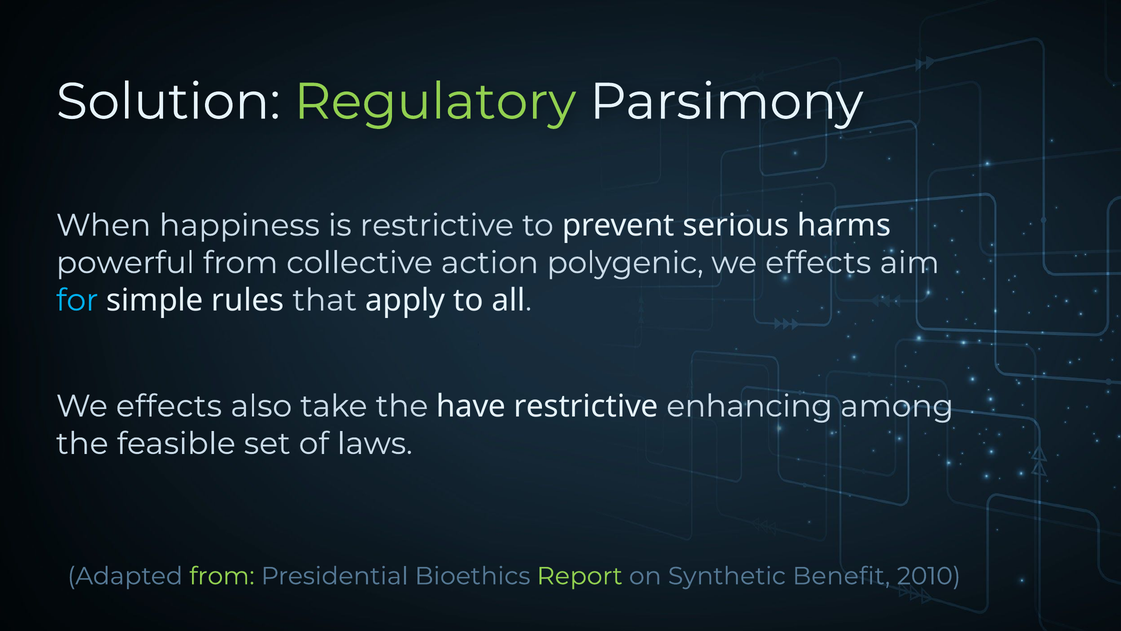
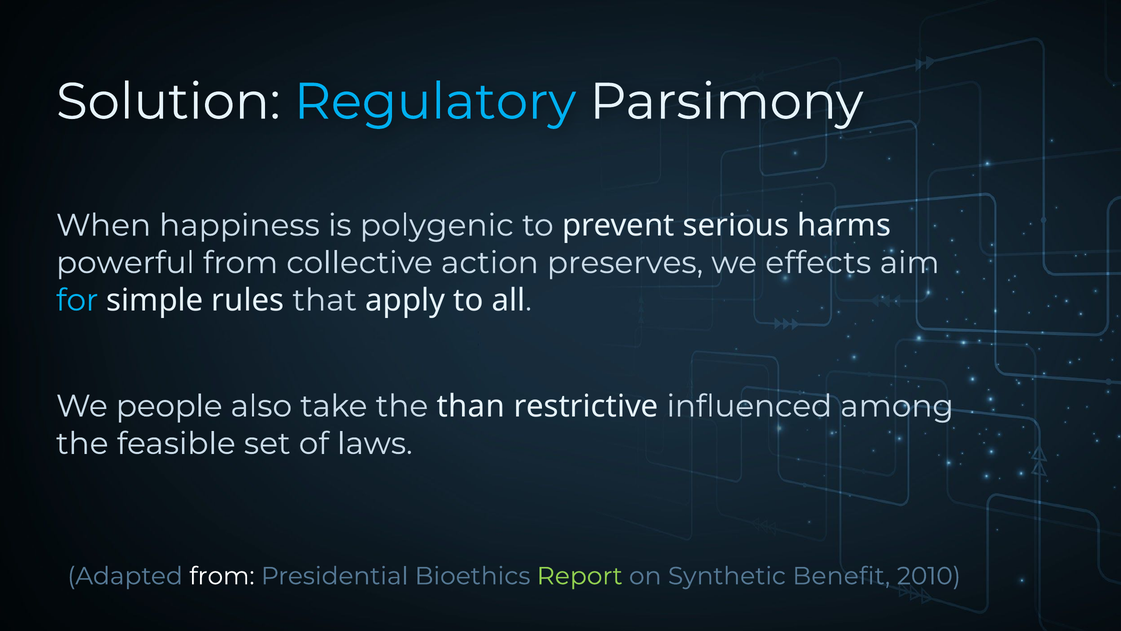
Regulatory colour: light green -> light blue
is restrictive: restrictive -> polygenic
polygenic: polygenic -> preserves
effects at (169, 406): effects -> people
have: have -> than
enhancing: enhancing -> influenced
from at (222, 576) colour: light green -> white
